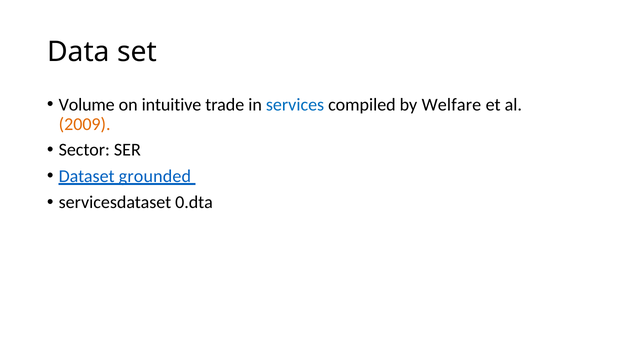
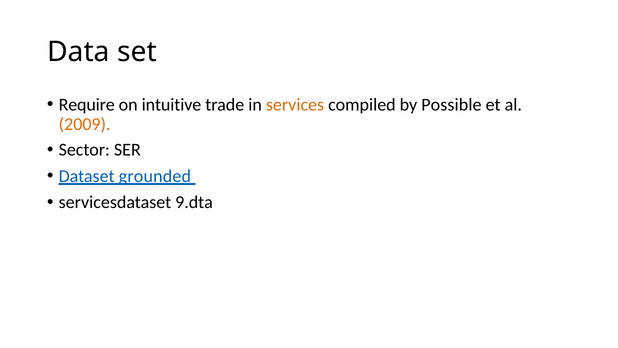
Volume: Volume -> Require
services colour: blue -> orange
Welfare: Welfare -> Possible
0.dta: 0.dta -> 9.dta
